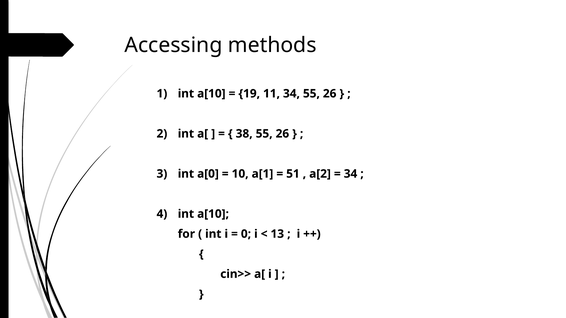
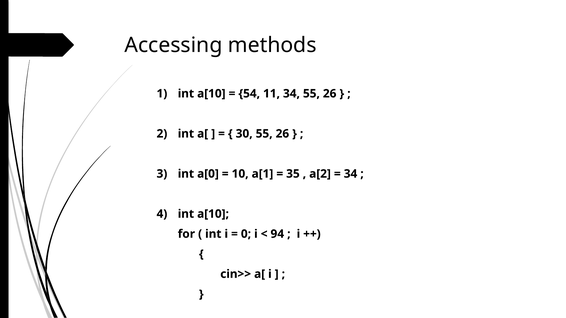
19: 19 -> 54
38: 38 -> 30
51: 51 -> 35
13: 13 -> 94
